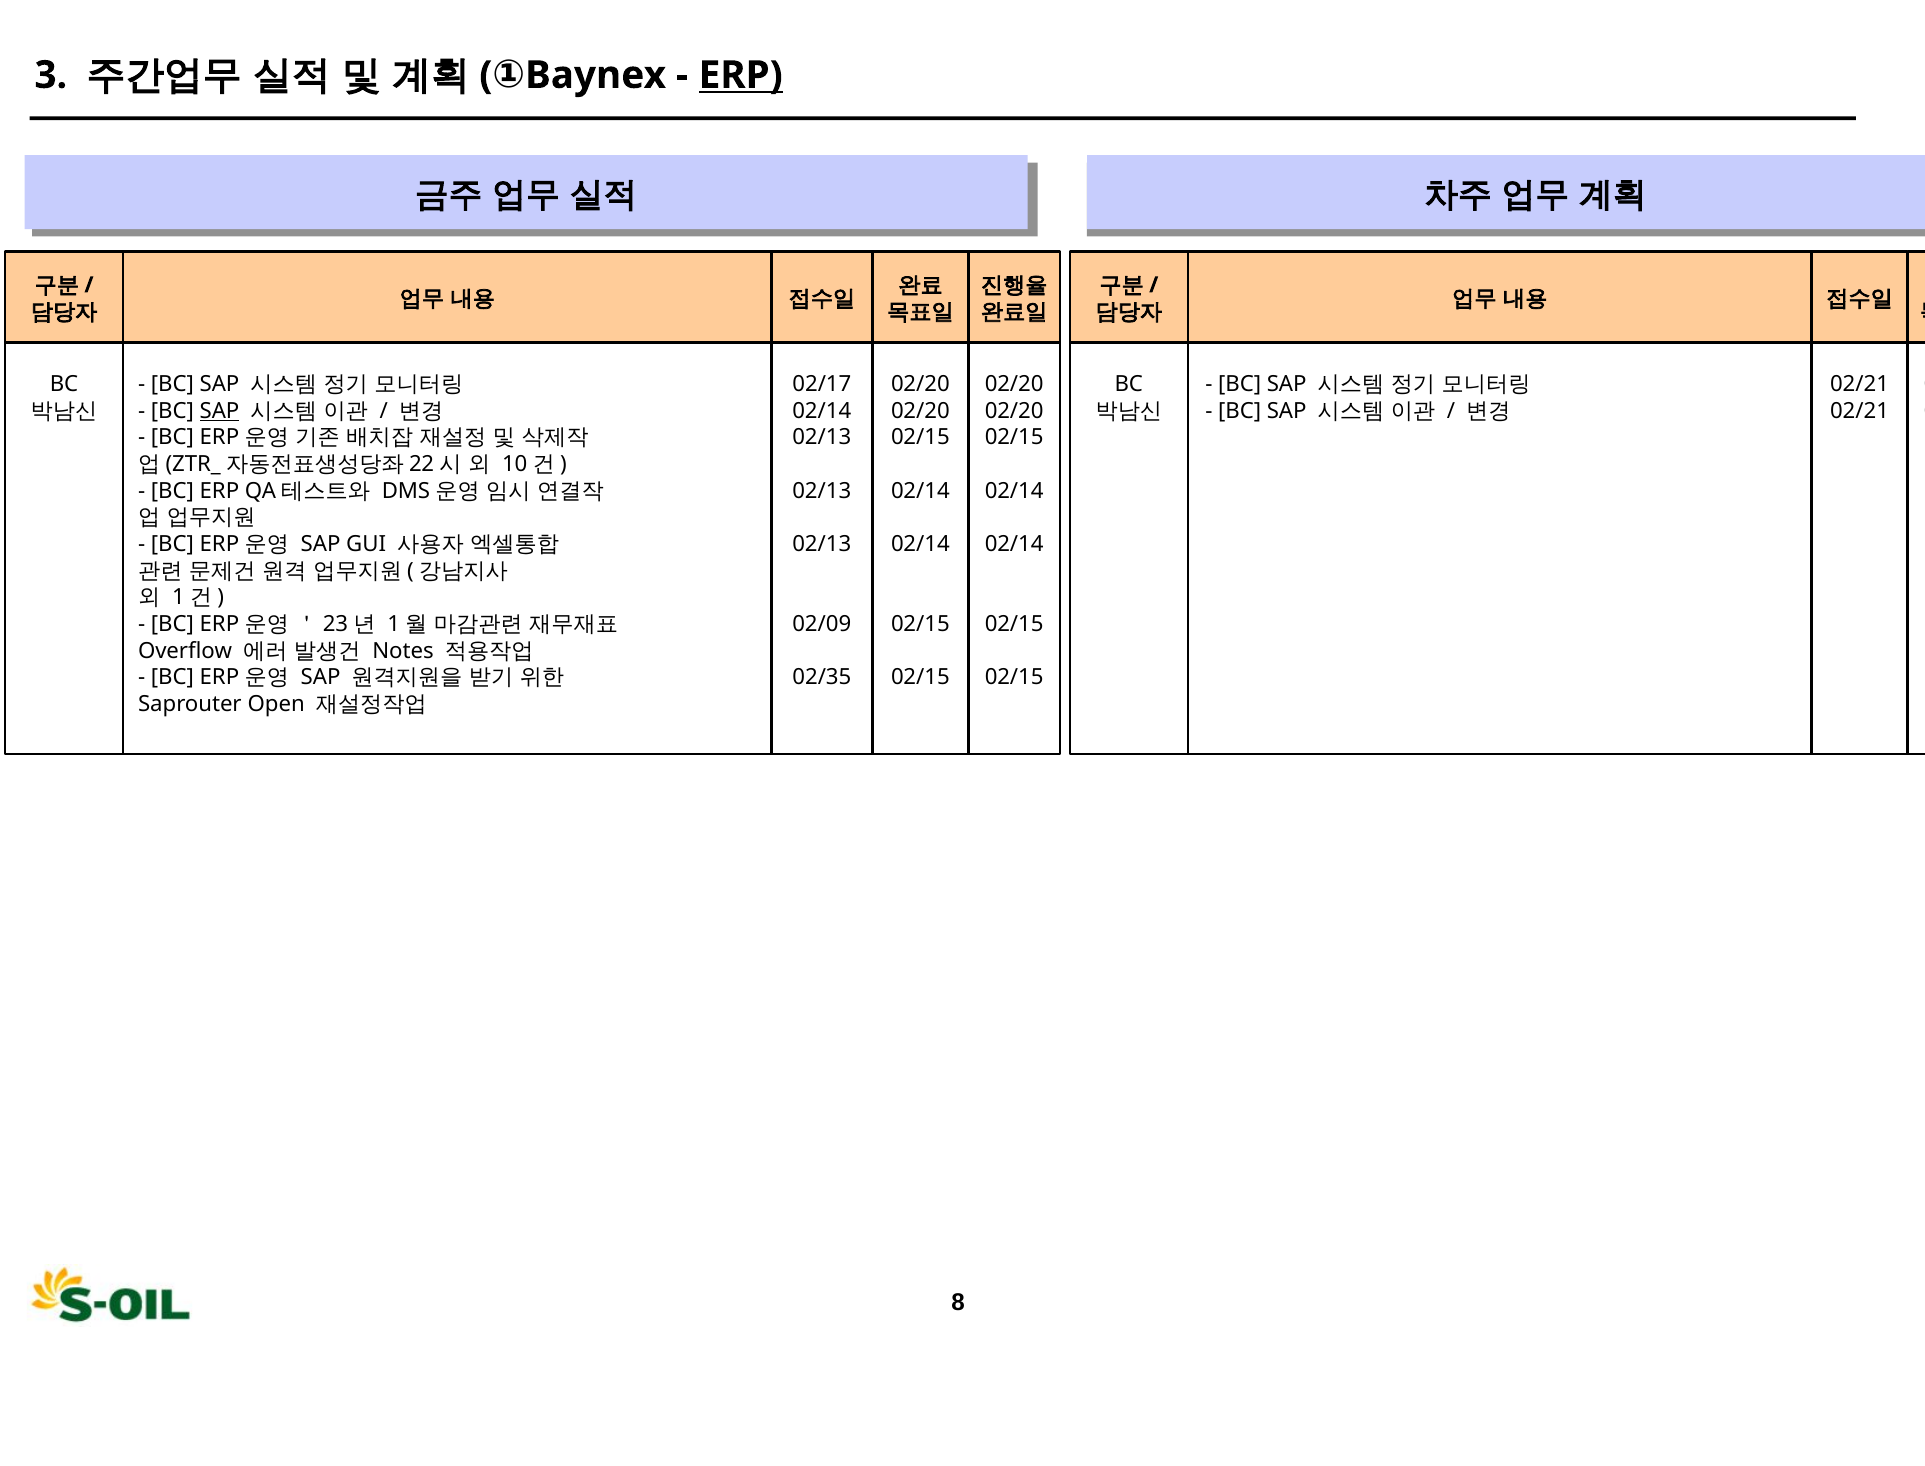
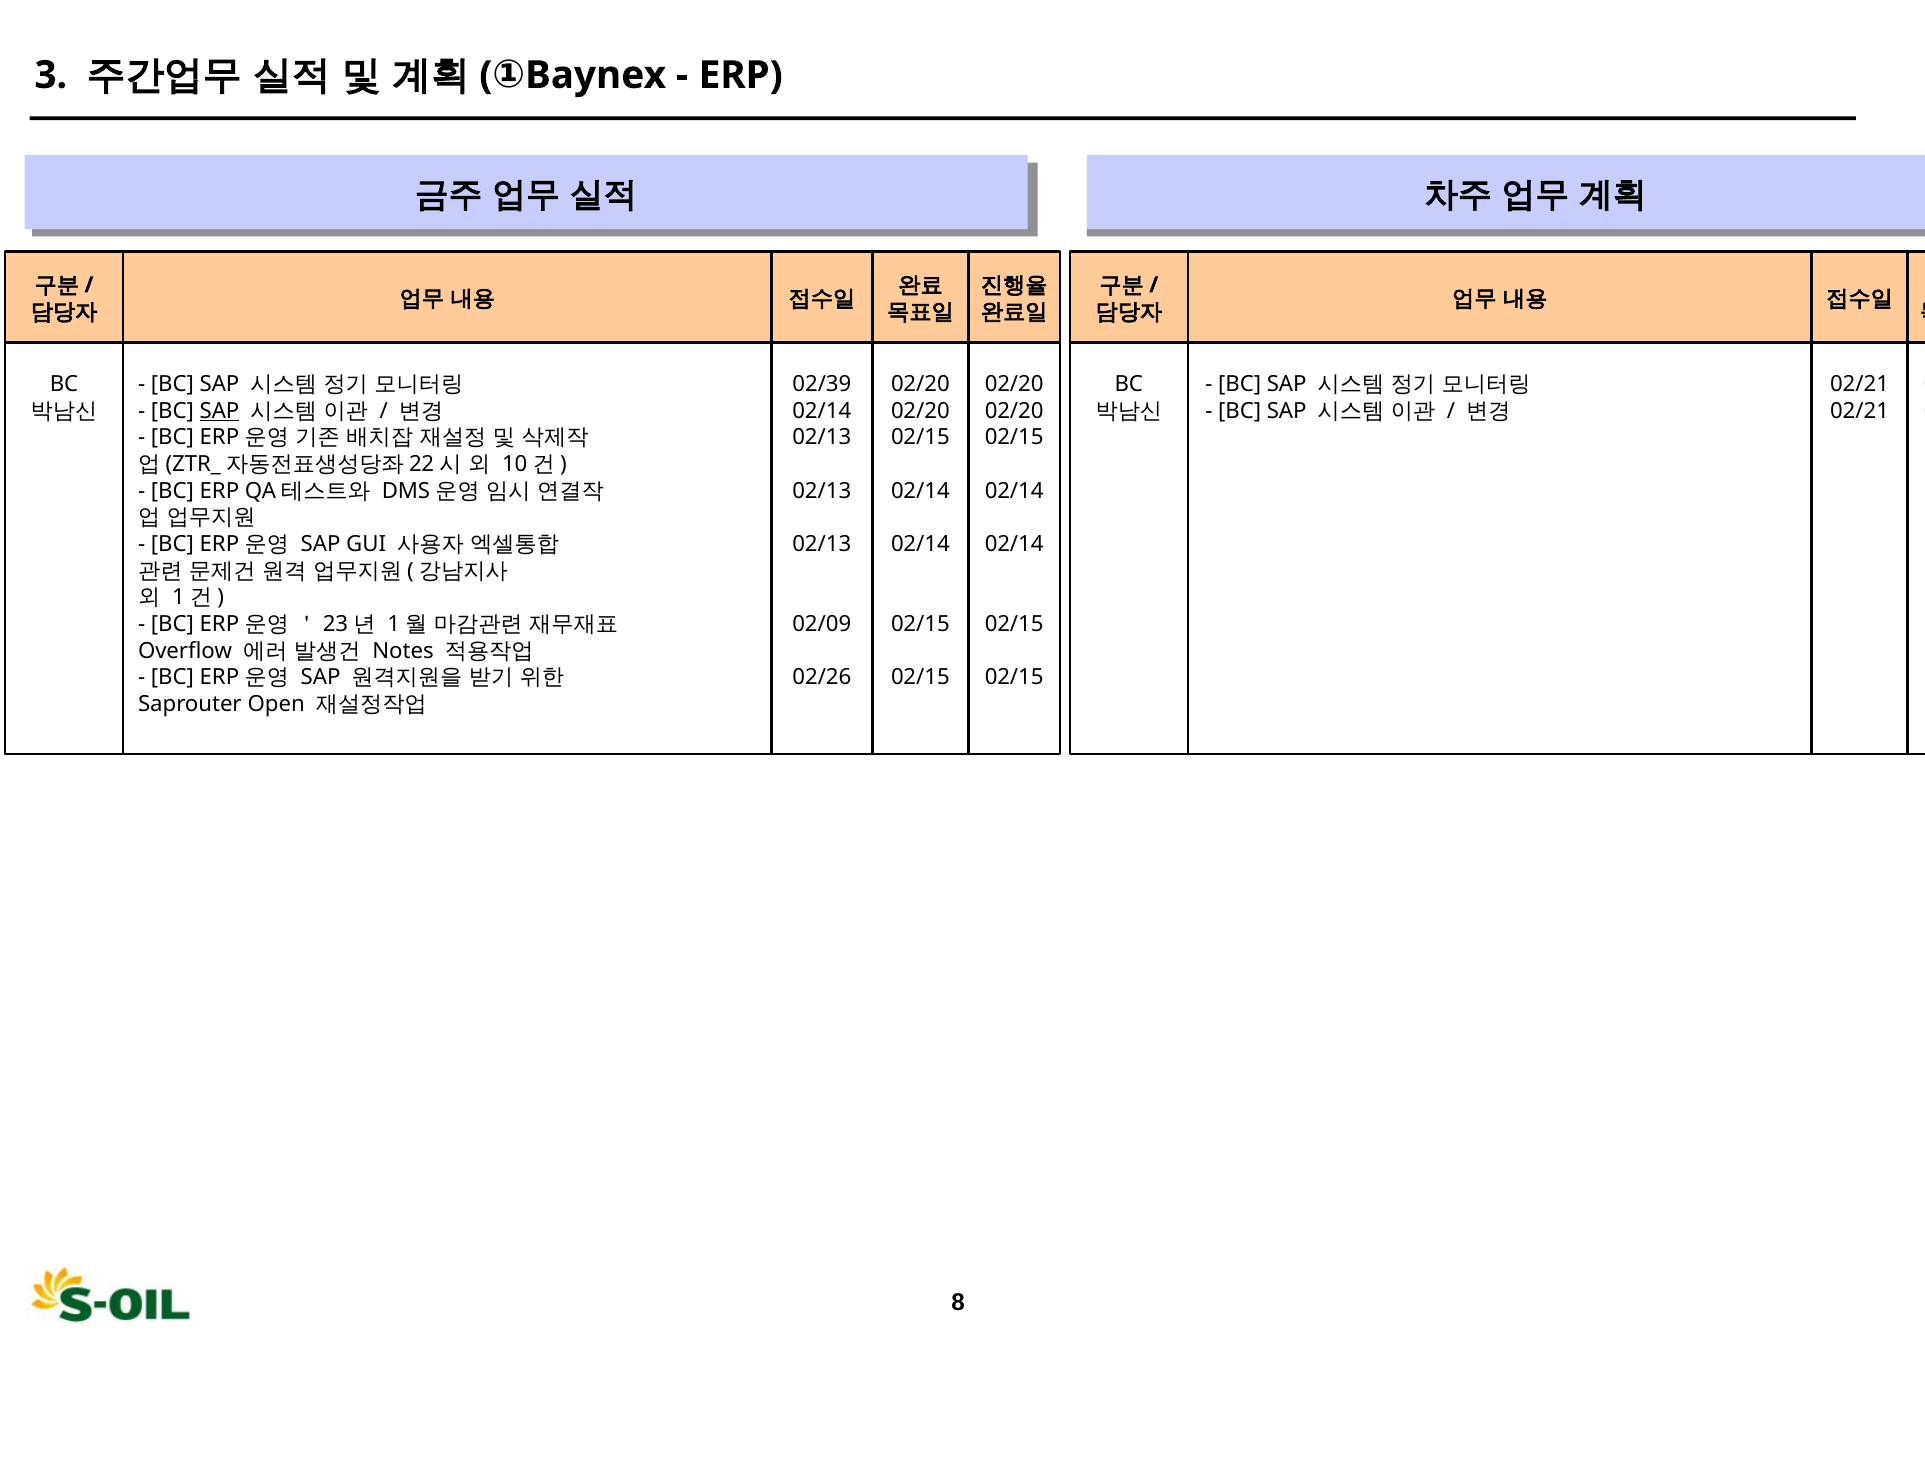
ERP at (741, 75) underline: present -> none
02/17: 02/17 -> 02/39
02/35: 02/35 -> 02/26
